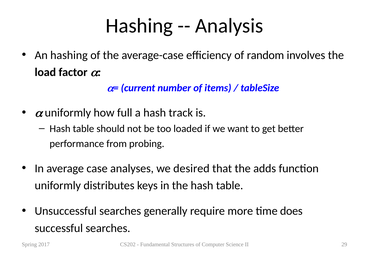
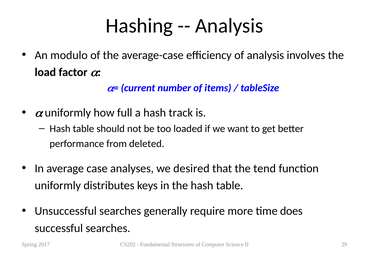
An hashing: hashing -> modulo
of random: random -> analysis
probing: probing -> deleted
adds: adds -> tend
